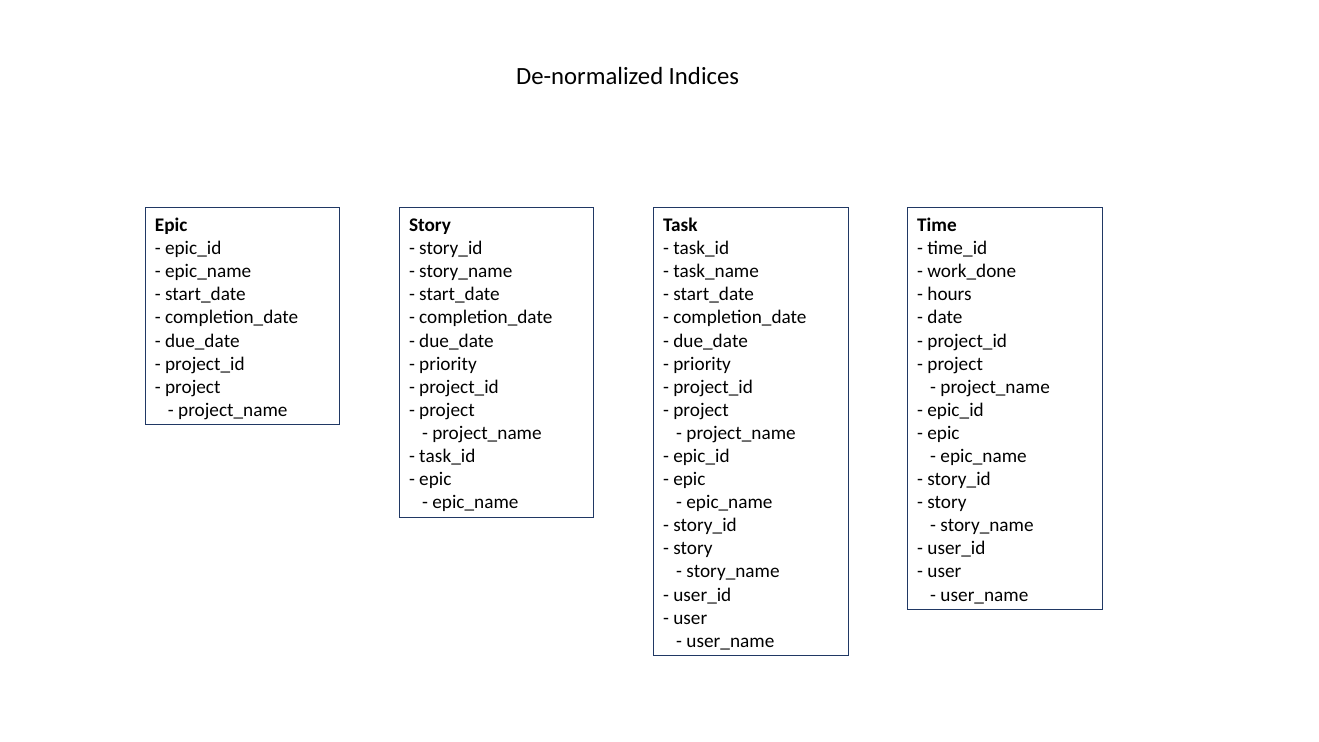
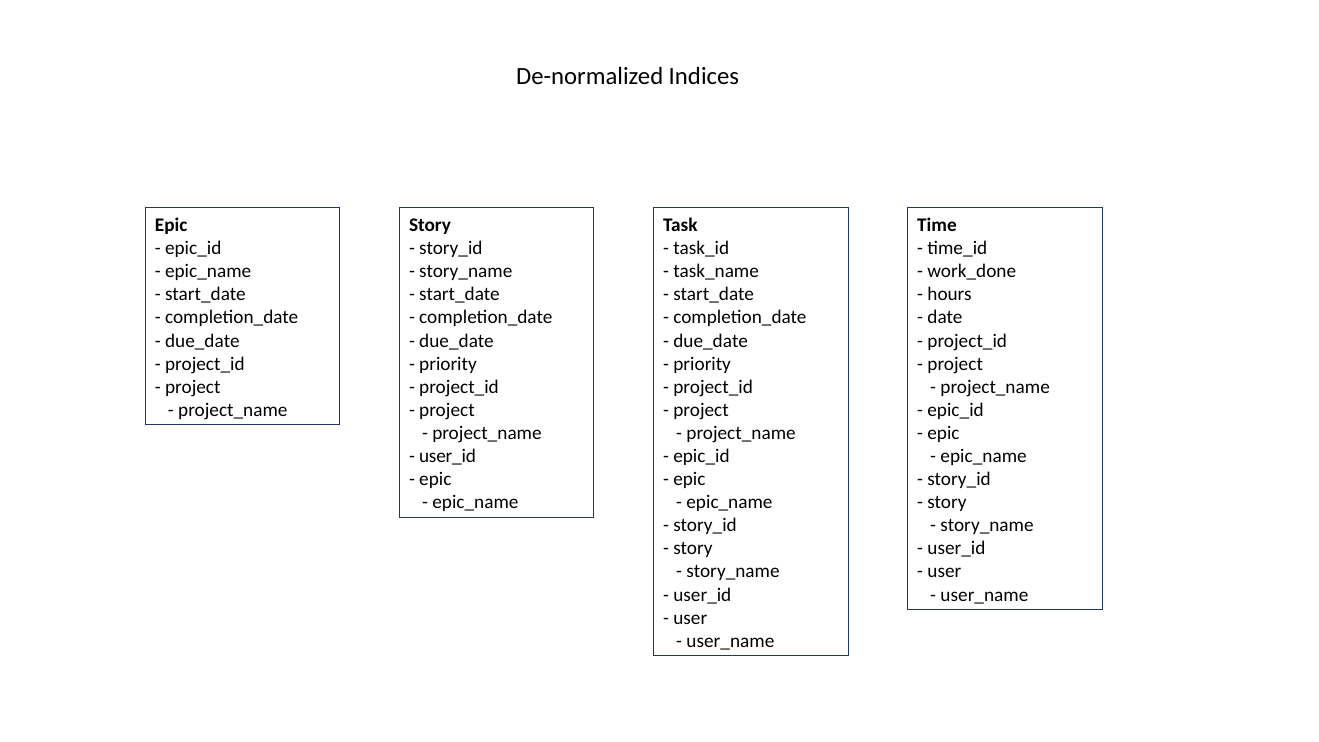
task_id at (447, 456): task_id -> user_id
